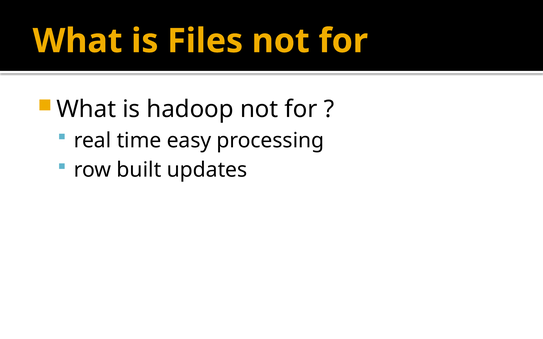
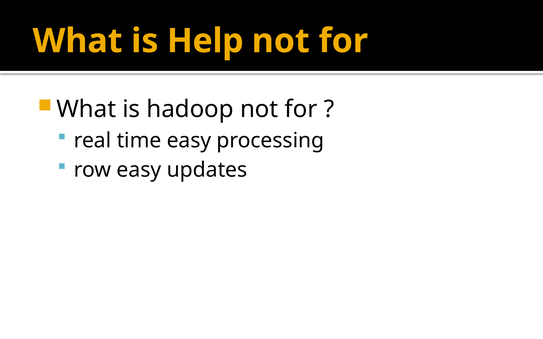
Files: Files -> Help
row built: built -> easy
